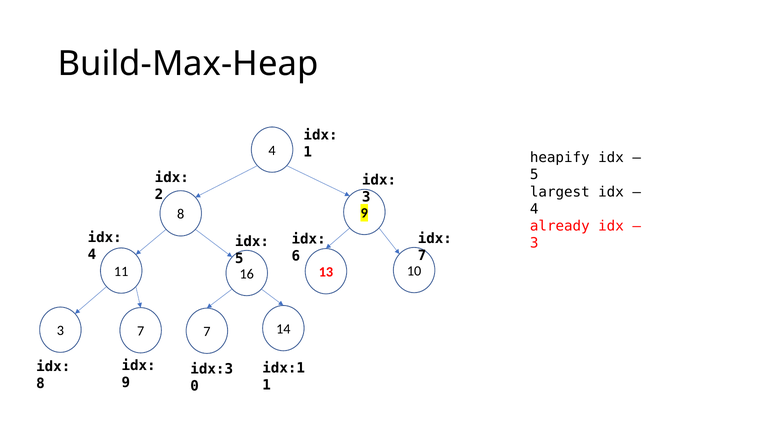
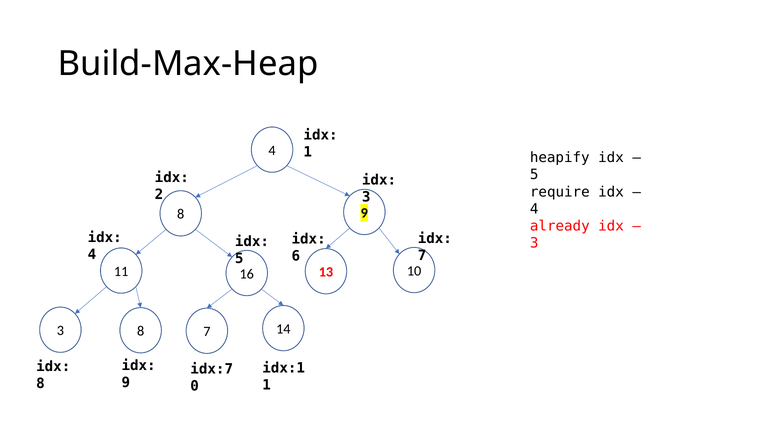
largest: largest -> require
3 7: 7 -> 8
idx:3: idx:3 -> idx:7
